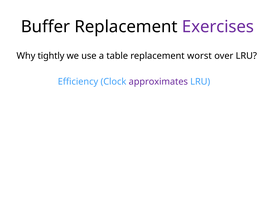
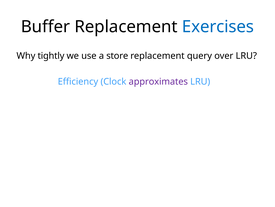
Exercises colour: purple -> blue
table: table -> store
worst: worst -> query
